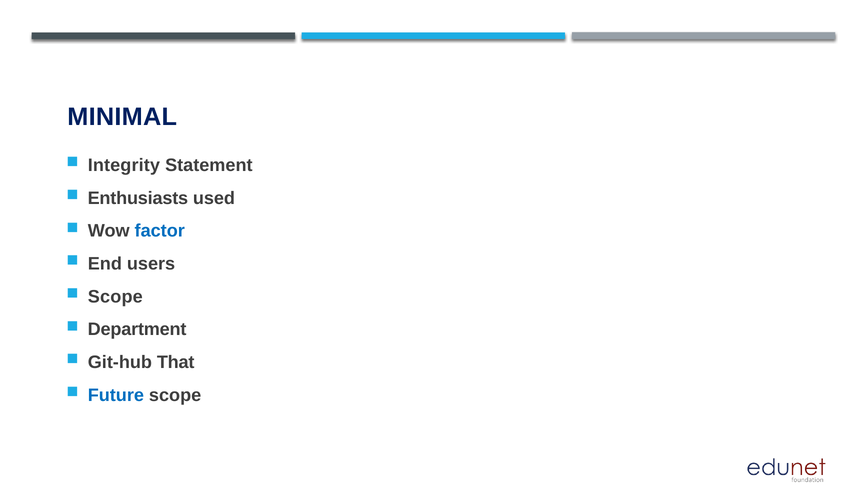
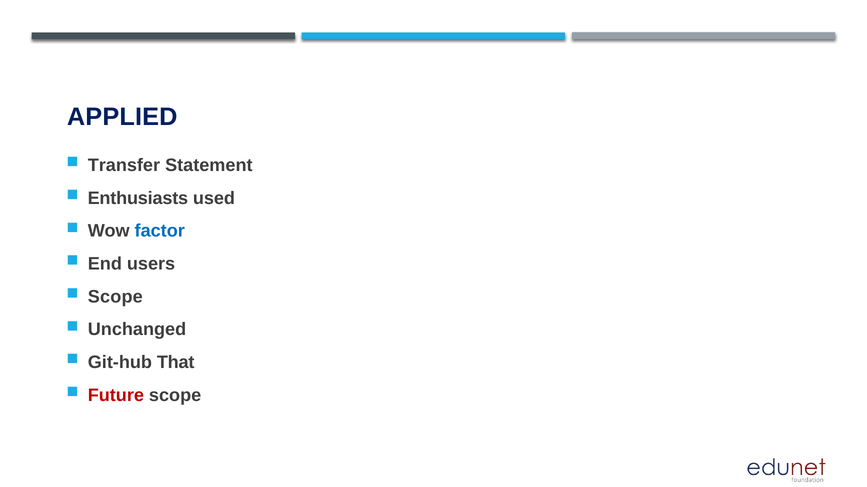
MINIMAL: MINIMAL -> APPLIED
Integrity: Integrity -> Transfer
Department: Department -> Unchanged
Future colour: blue -> red
